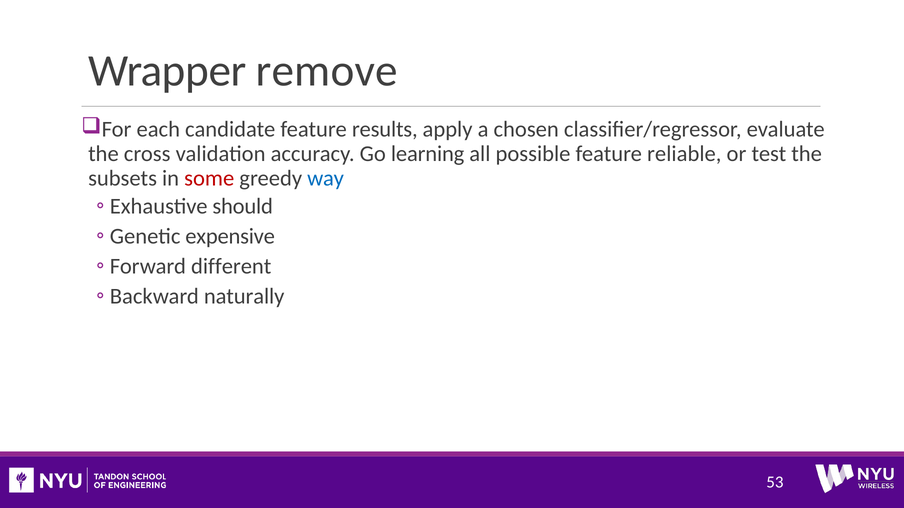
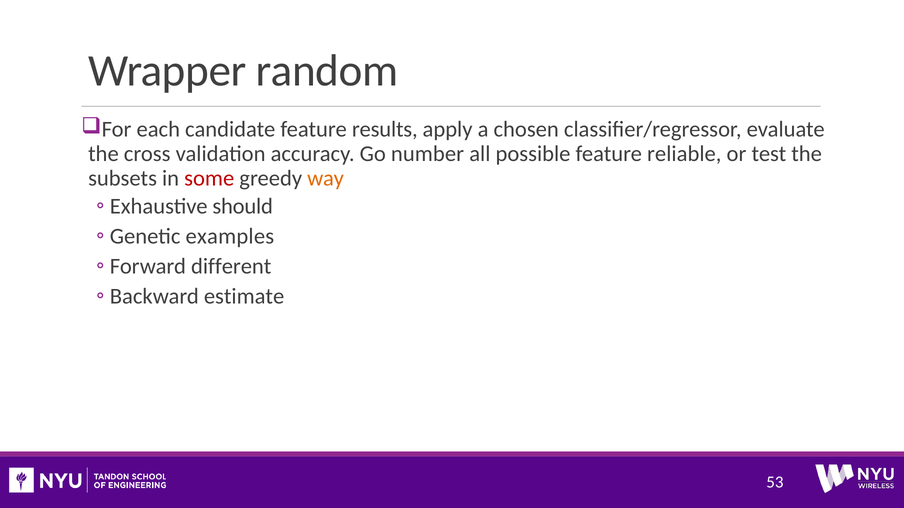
remove: remove -> random
learning: learning -> number
way colour: blue -> orange
expensive: expensive -> examples
naturally: naturally -> estimate
